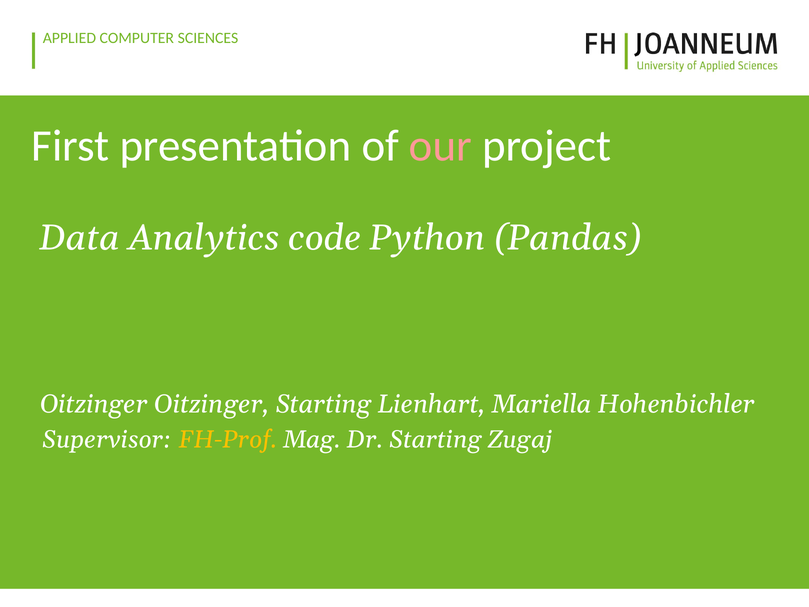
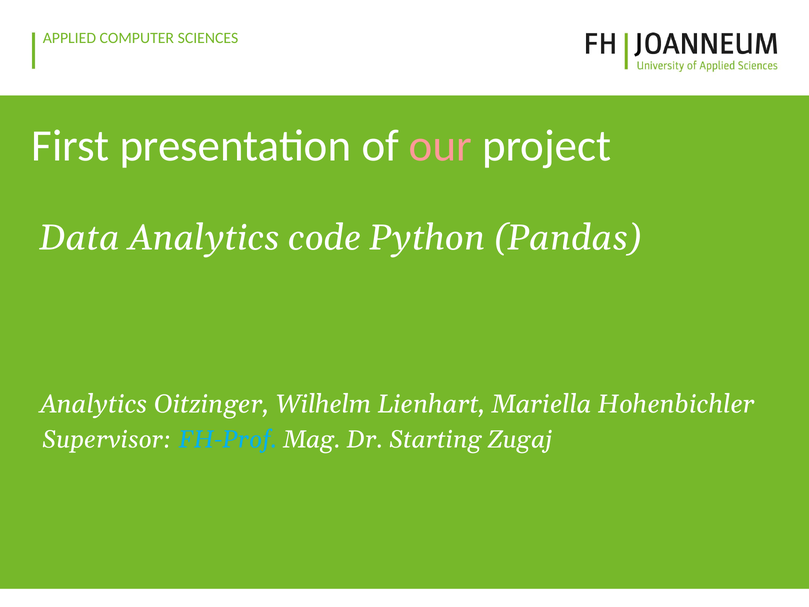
Oitzinger at (94, 404): Oitzinger -> Analytics
Oitzinger Starting: Starting -> Wilhelm
FH-Prof colour: yellow -> light blue
